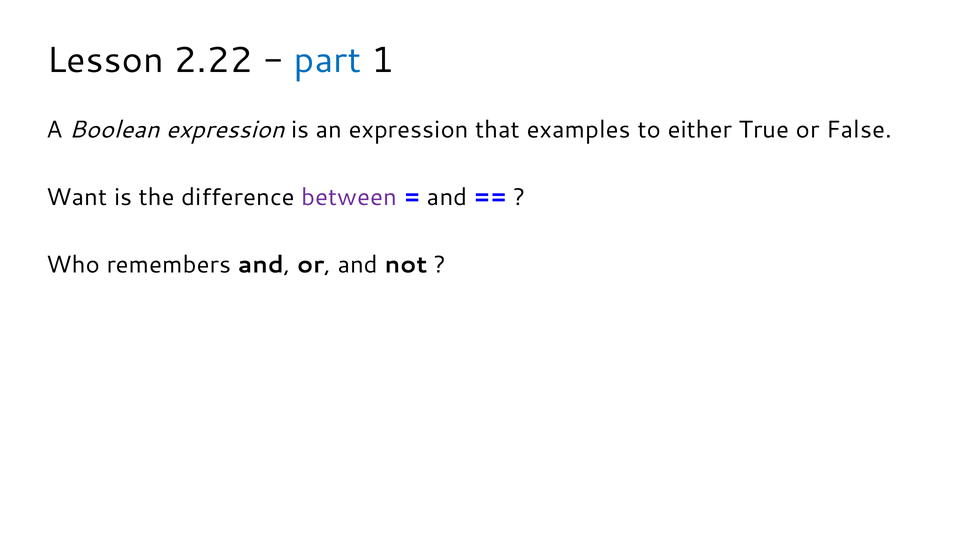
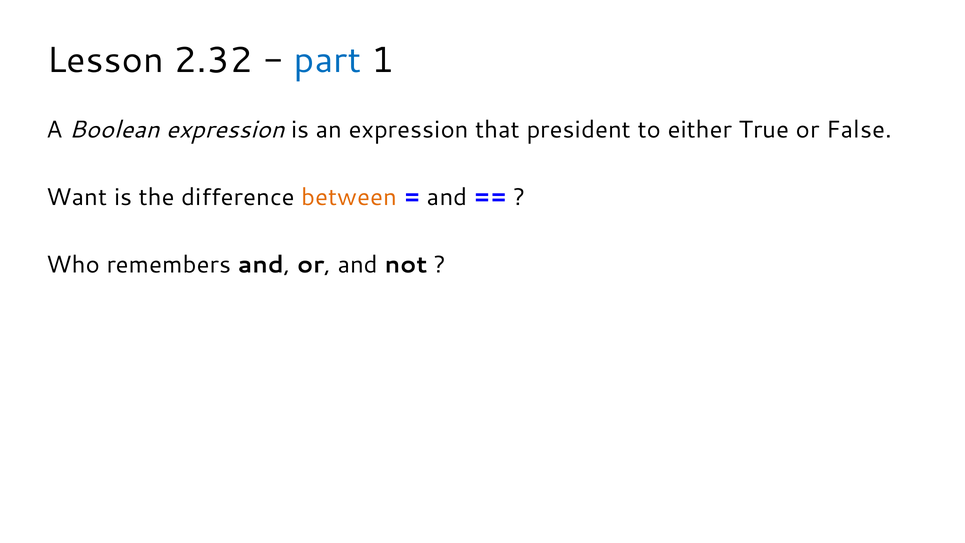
2.22: 2.22 -> 2.32
examples: examples -> president
between colour: purple -> orange
